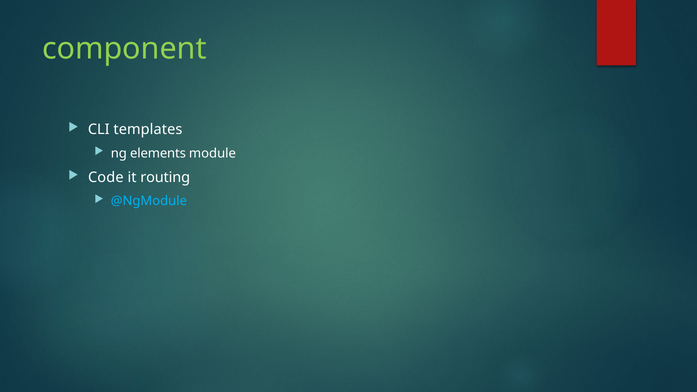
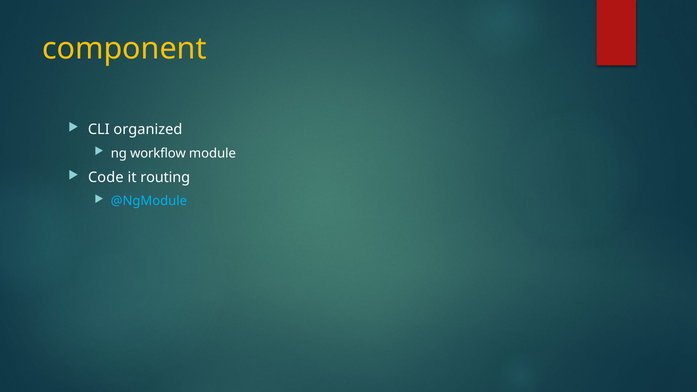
component colour: light green -> yellow
templates: templates -> organized
elements: elements -> workflow
